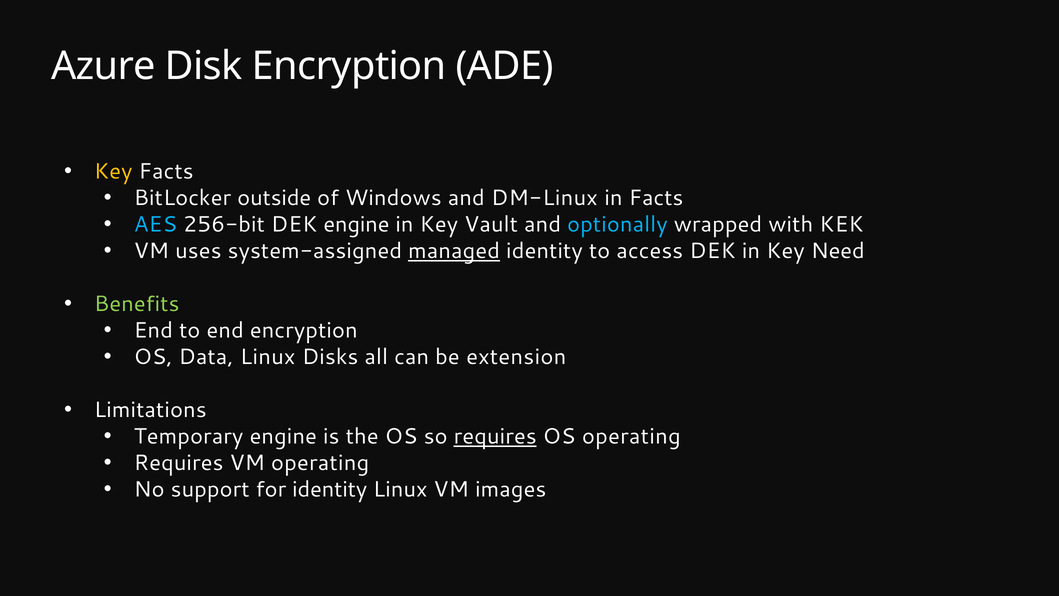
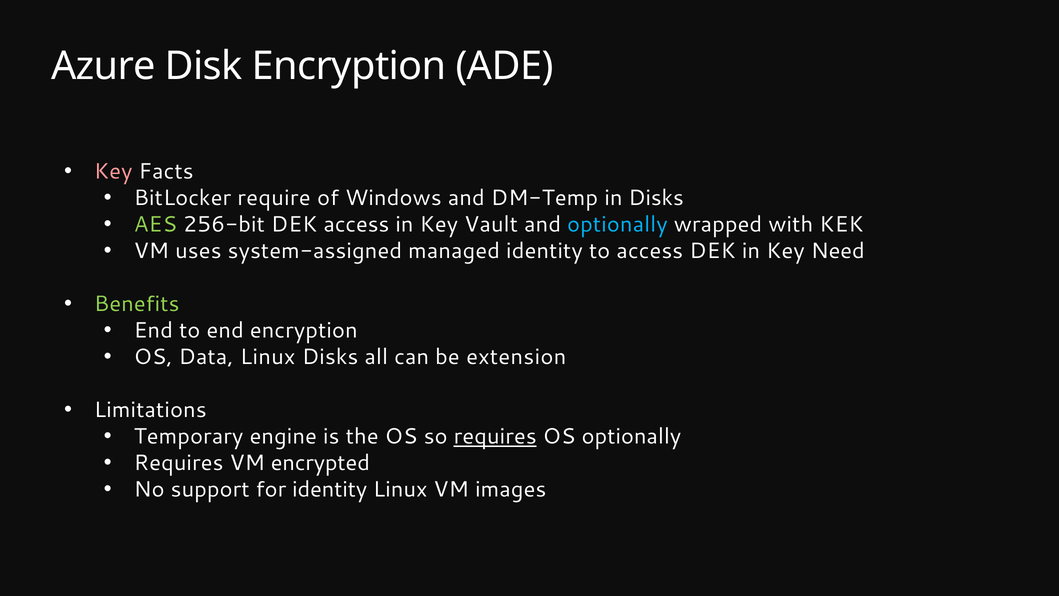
Key at (113, 172) colour: yellow -> pink
outside: outside -> require
DM-Linux: DM-Linux -> DM-Temp
in Facts: Facts -> Disks
AES colour: light blue -> light green
DEK engine: engine -> access
managed underline: present -> none
OS operating: operating -> optionally
VM operating: operating -> encrypted
